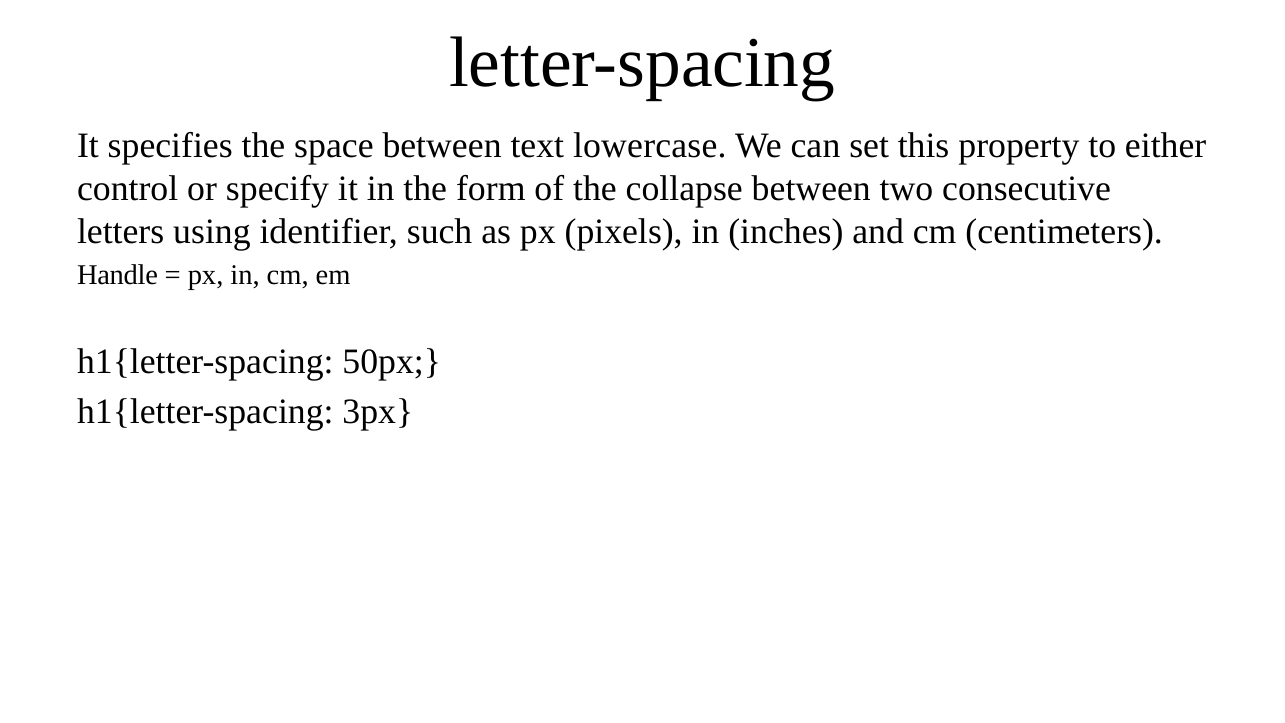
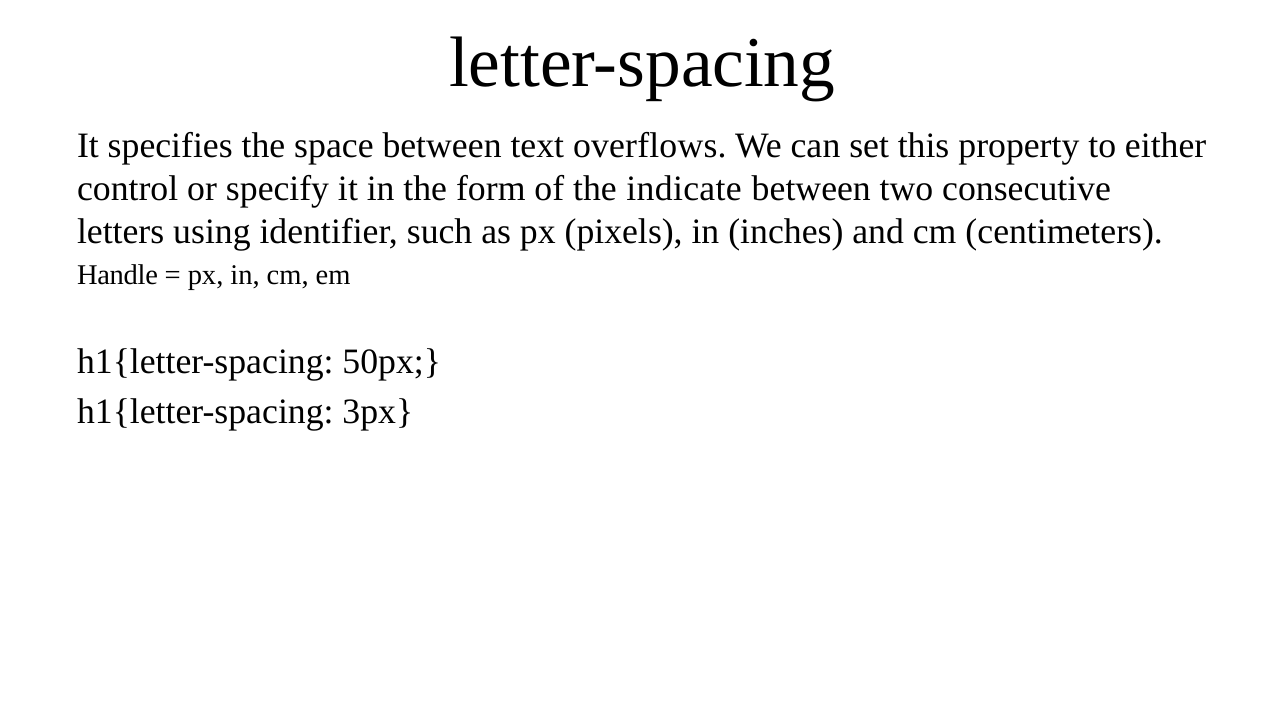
lowercase: lowercase -> overflows
collapse: collapse -> indicate
